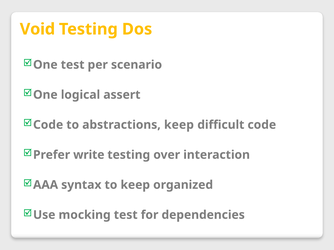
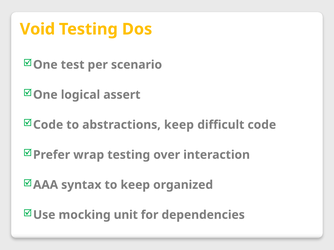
write: write -> wrap
mocking test: test -> unit
